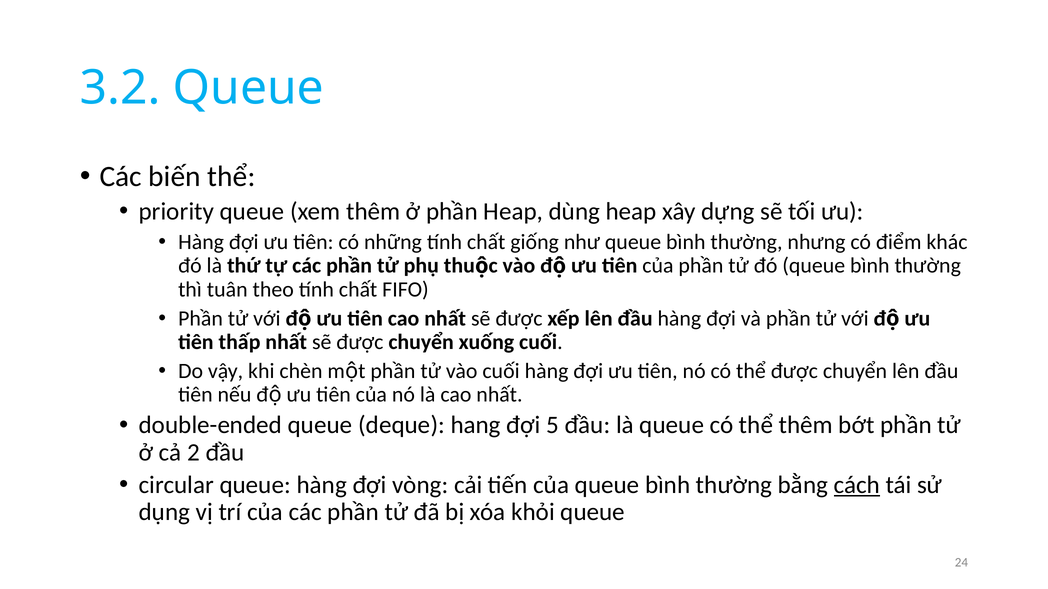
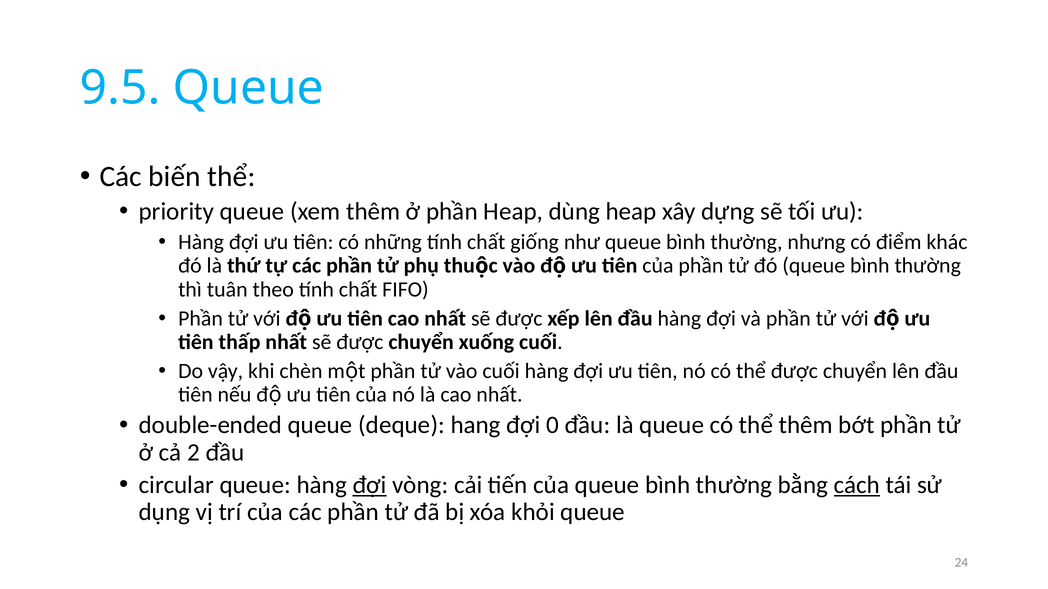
3.2: 3.2 -> 9.5
5: 5 -> 0
đợi at (370, 485) underline: none -> present
